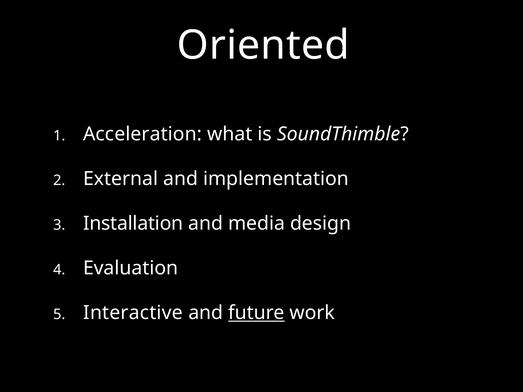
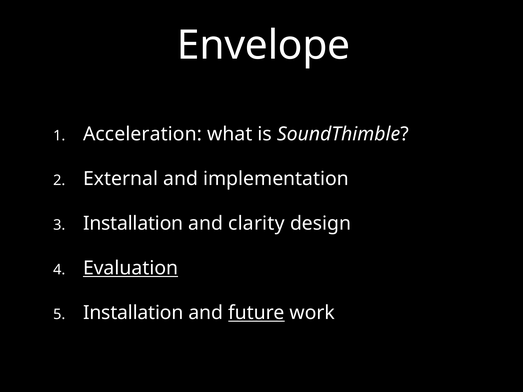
Oriented: Oriented -> Envelope
media: media -> clarity
Evaluation underline: none -> present
Interactive at (133, 313): Interactive -> Installation
